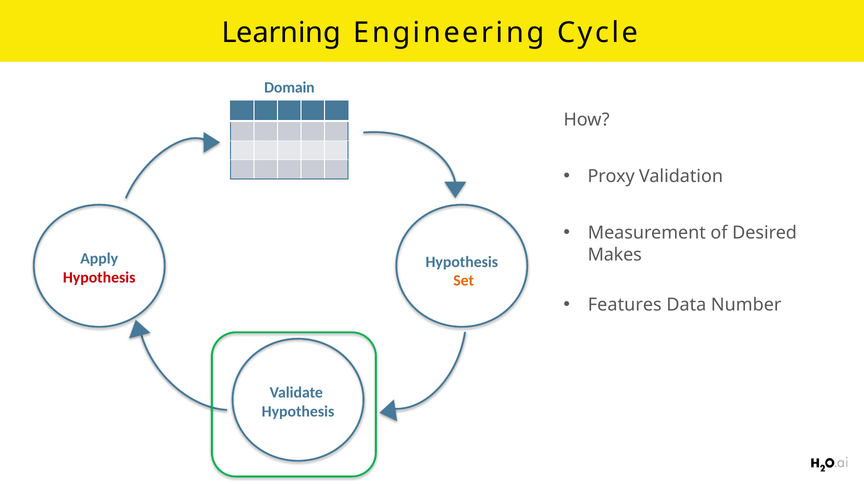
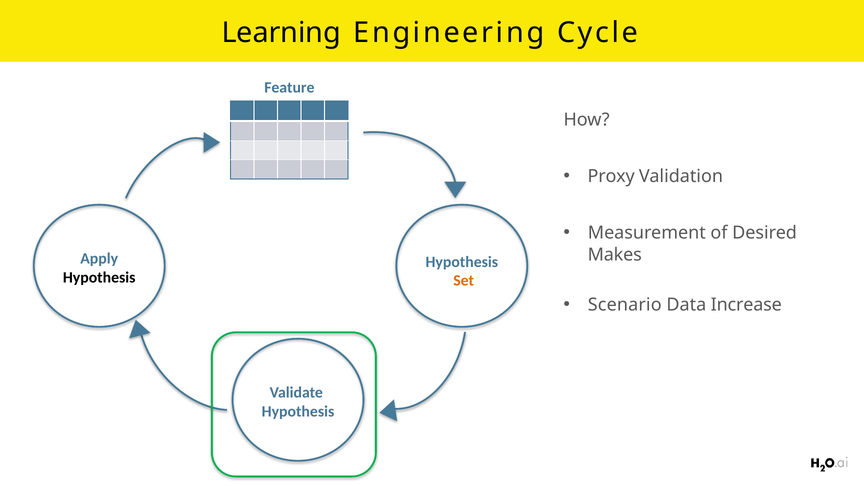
Domain: Domain -> Feature
Hypothesis at (99, 277) colour: red -> black
Features: Features -> Scenario
Number: Number -> Increase
